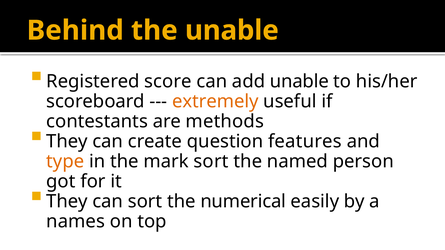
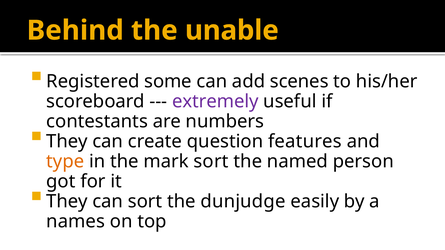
score: score -> some
add unable: unable -> scenes
extremely colour: orange -> purple
methods: methods -> numbers
numerical: numerical -> dunjudge
